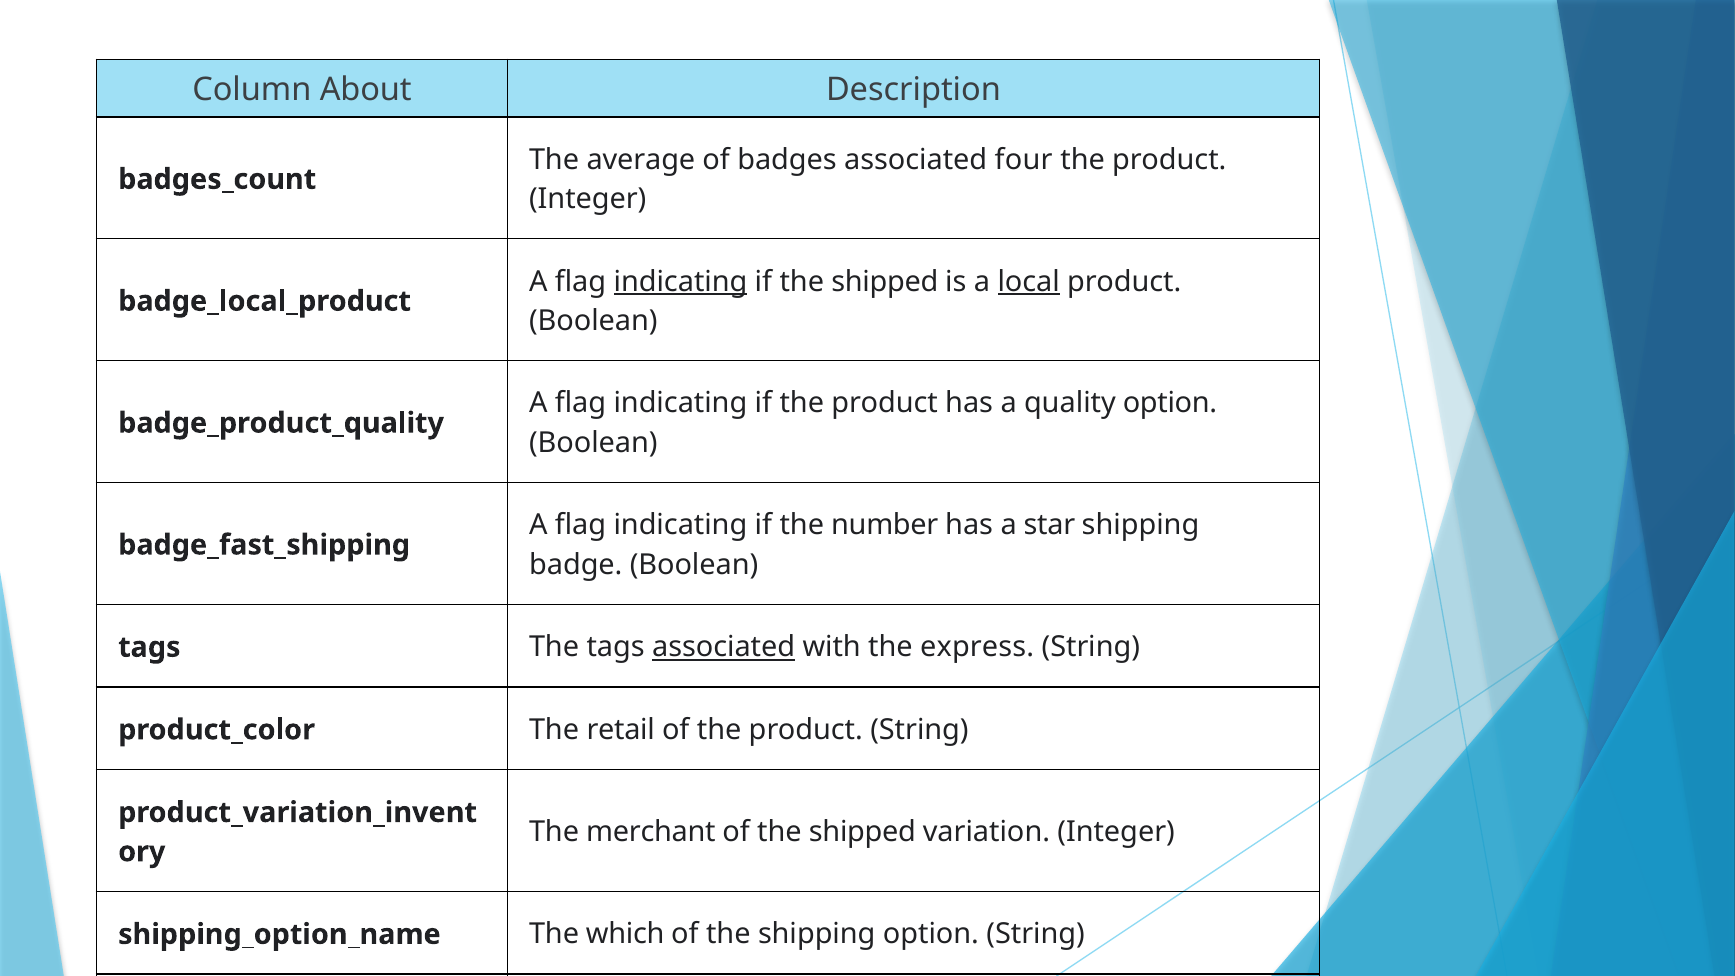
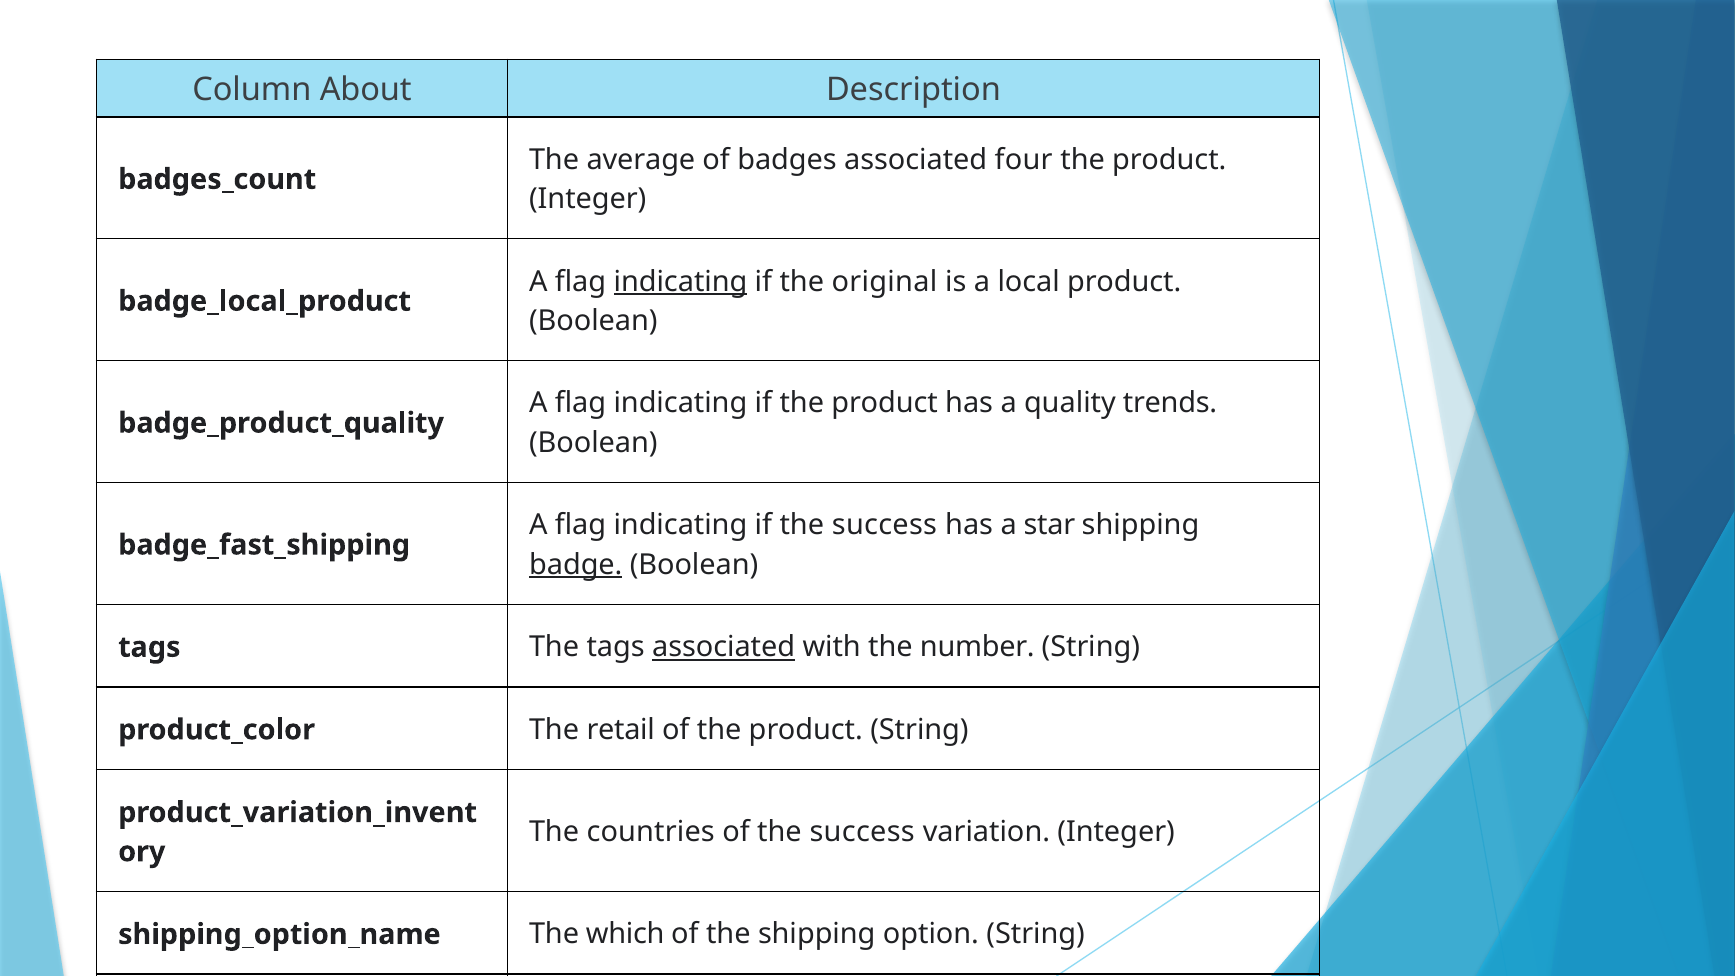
if the shipped: shipped -> original
local underline: present -> none
quality option: option -> trends
if the number: number -> success
badge underline: none -> present
express: express -> number
merchant: merchant -> countries
of the shipped: shipped -> success
